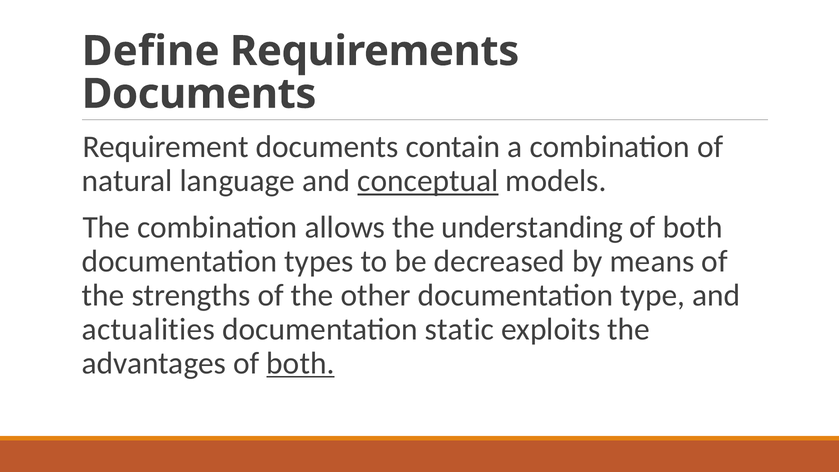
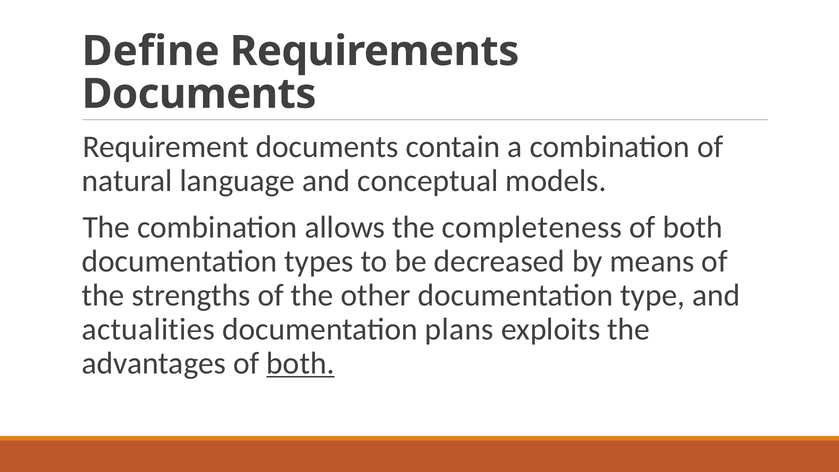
conceptual underline: present -> none
understanding: understanding -> completeness
static: static -> plans
